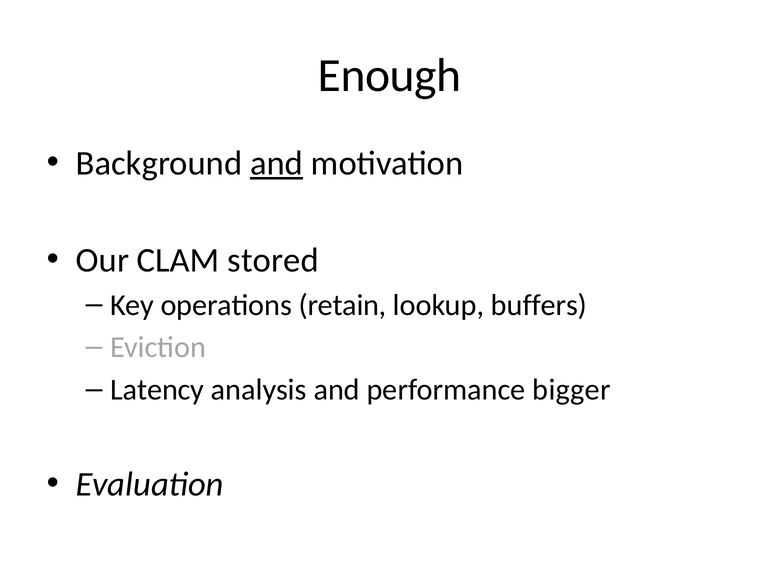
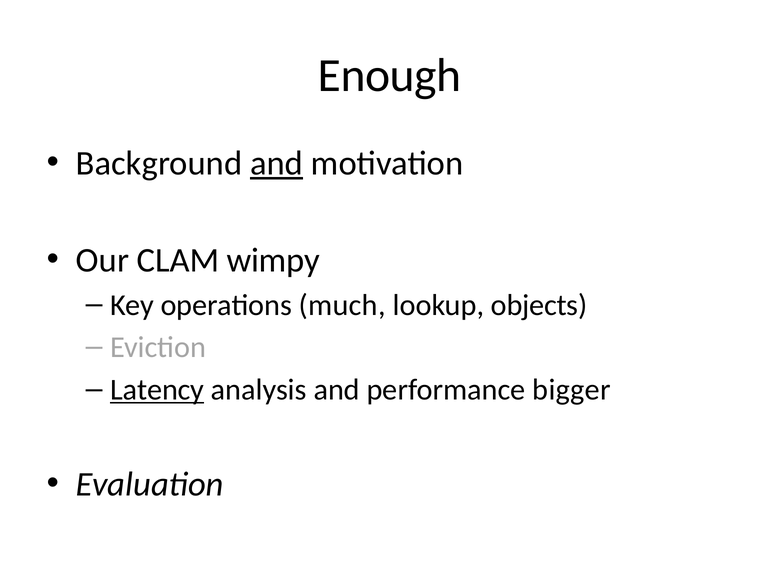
stored: stored -> wimpy
retain: retain -> much
buffers: buffers -> objects
Latency underline: none -> present
